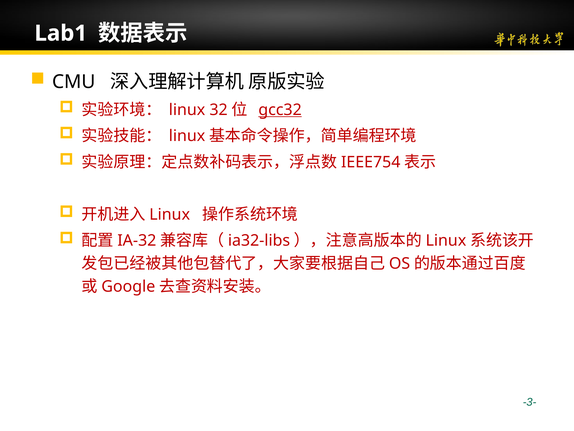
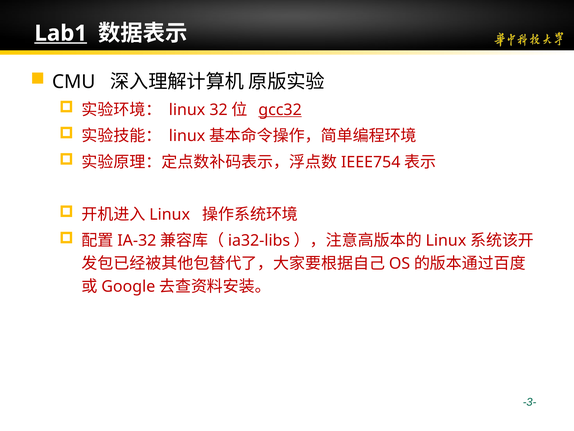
Lab1 underline: none -> present
